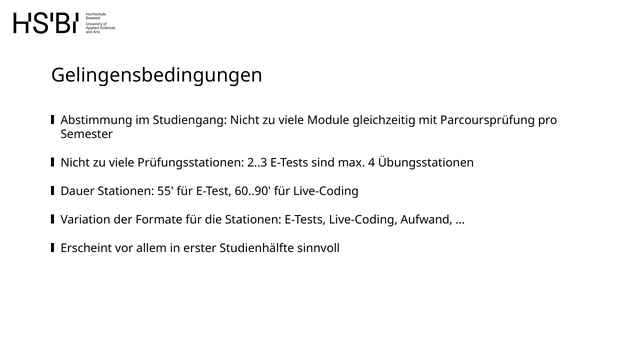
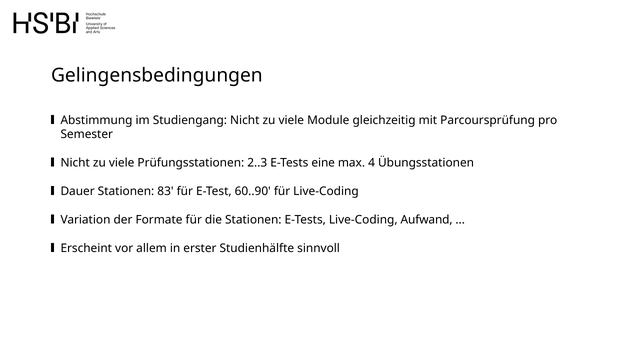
sind: sind -> eine
55: 55 -> 83
